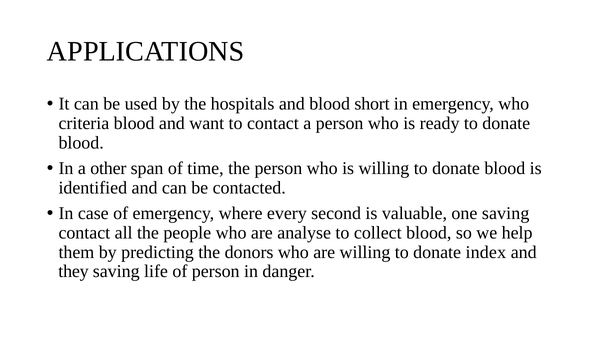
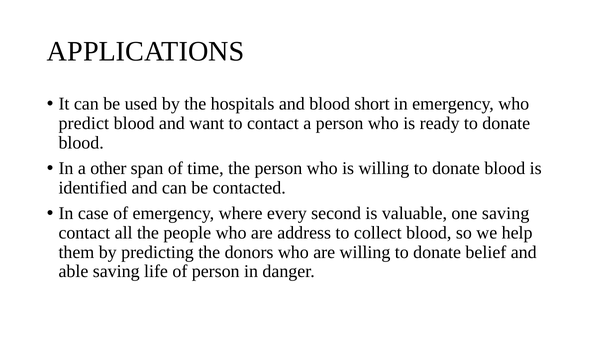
criteria: criteria -> predict
analyse: analyse -> address
index: index -> belief
they: they -> able
